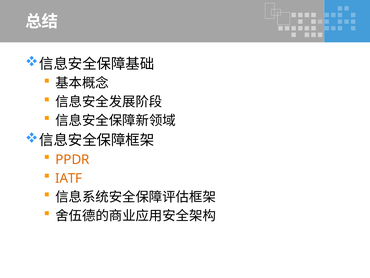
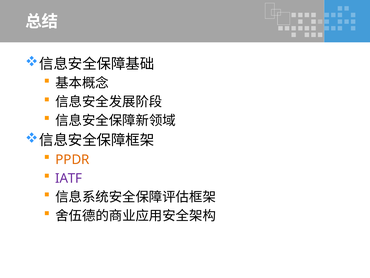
IATF colour: orange -> purple
